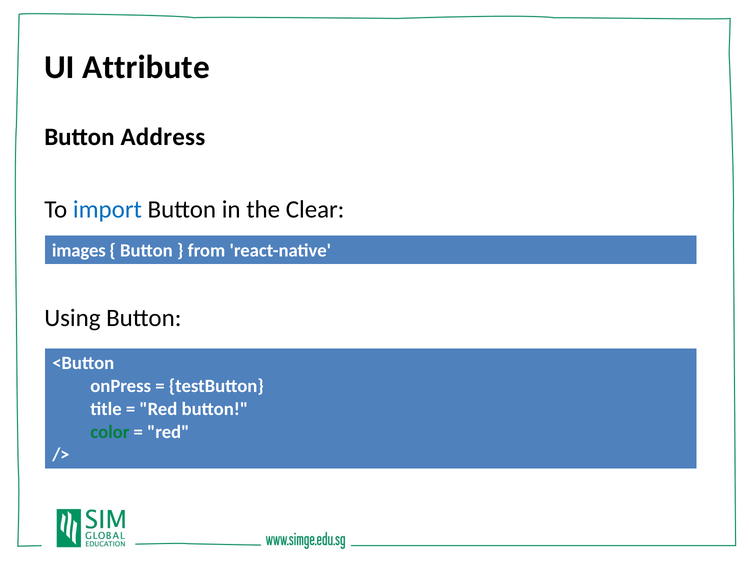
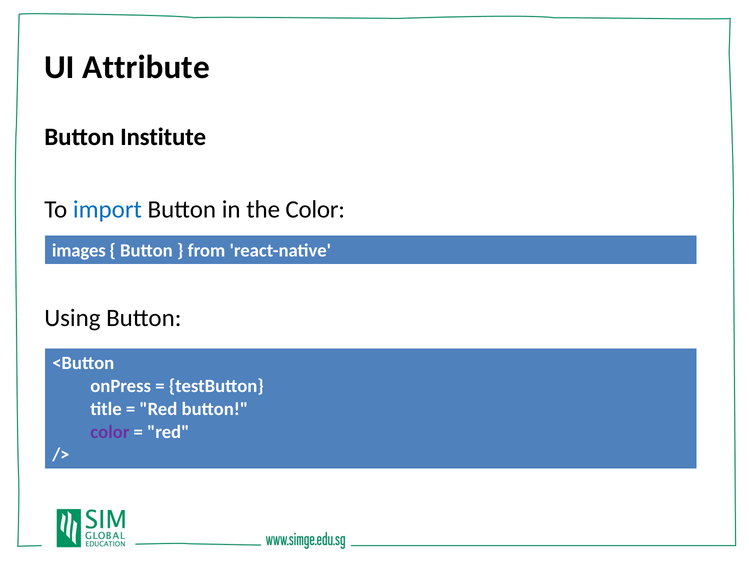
Address: Address -> Institute
the Clear: Clear -> Color
color at (110, 432) colour: green -> purple
